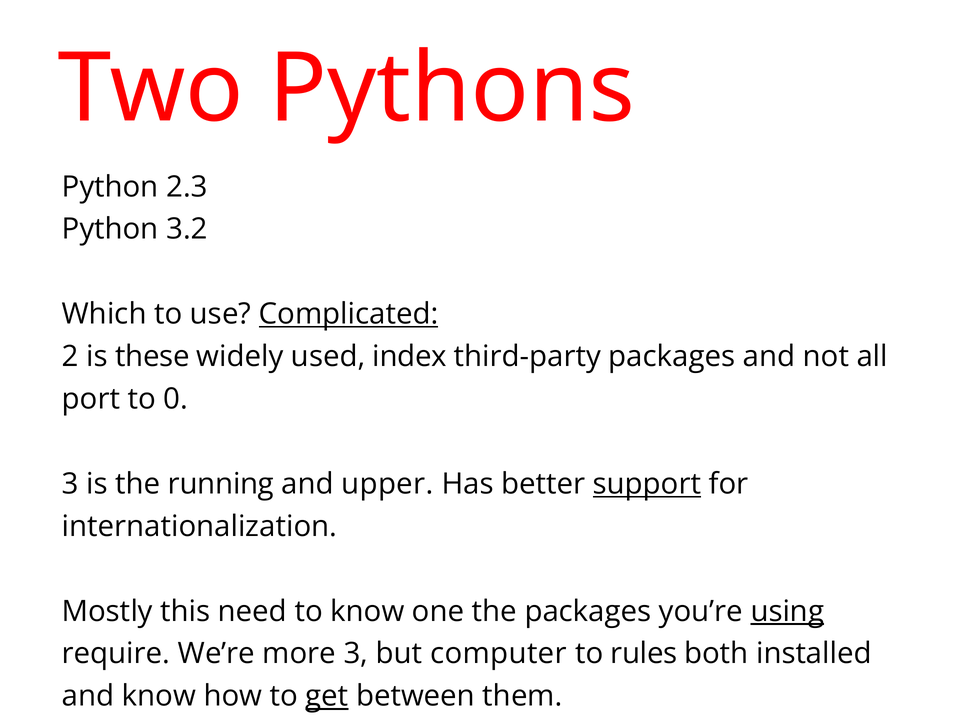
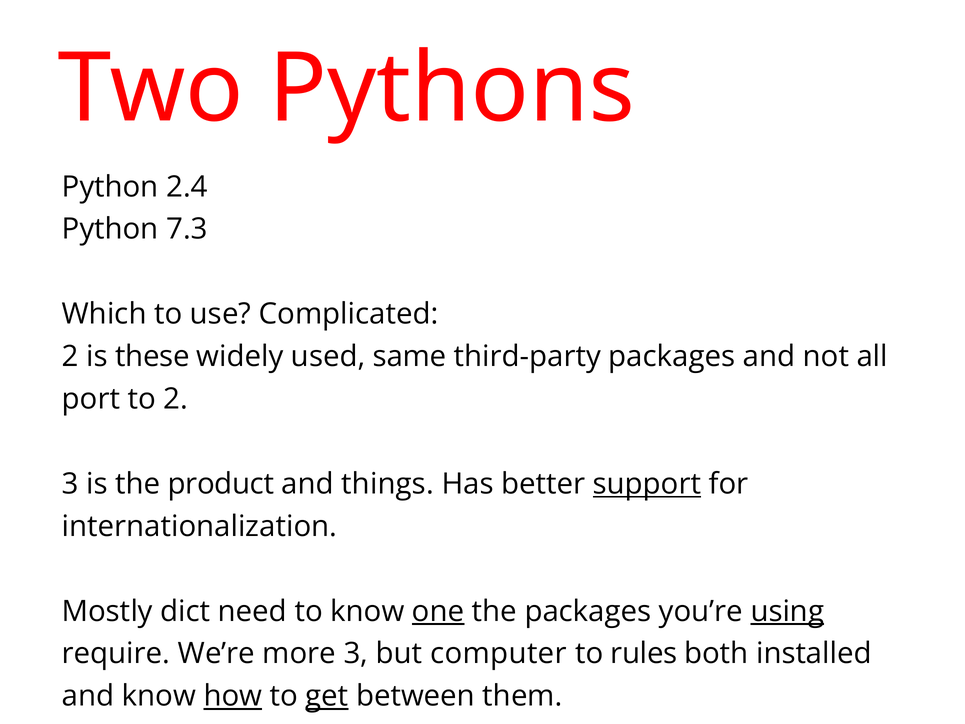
2.3: 2.3 -> 2.4
3.2: 3.2 -> 7.3
Complicated underline: present -> none
index: index -> same
to 0: 0 -> 2
running: running -> product
upper: upper -> things
this: this -> dict
one underline: none -> present
how underline: none -> present
